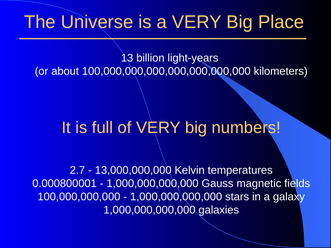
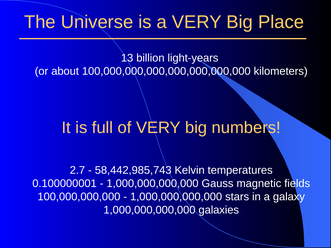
13,000,000,000: 13,000,000,000 -> 58,442,985,743
0.000800001: 0.000800001 -> 0.100000001
